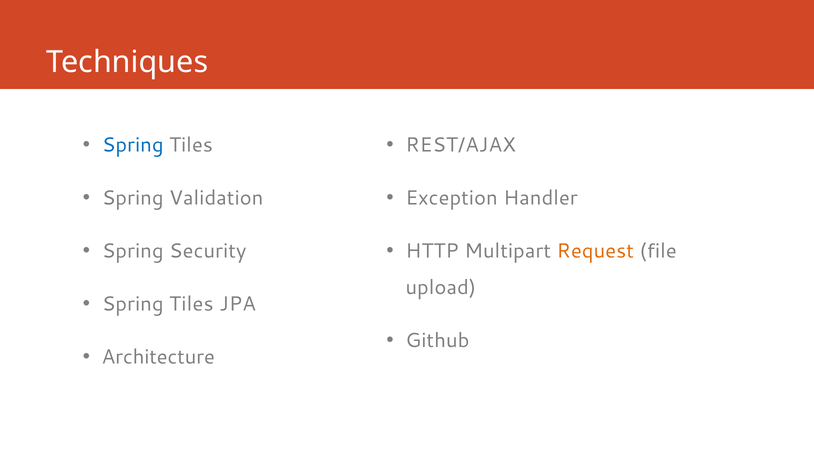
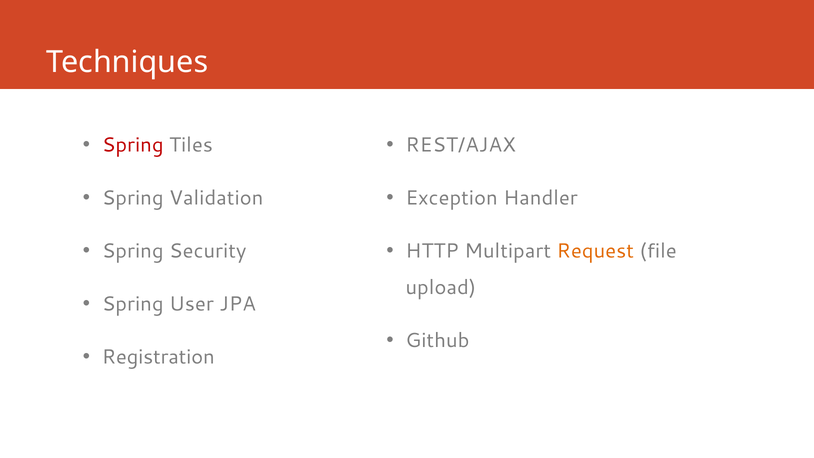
Spring at (133, 145) colour: blue -> red
Tiles at (191, 304): Tiles -> User
Architecture: Architecture -> Registration
